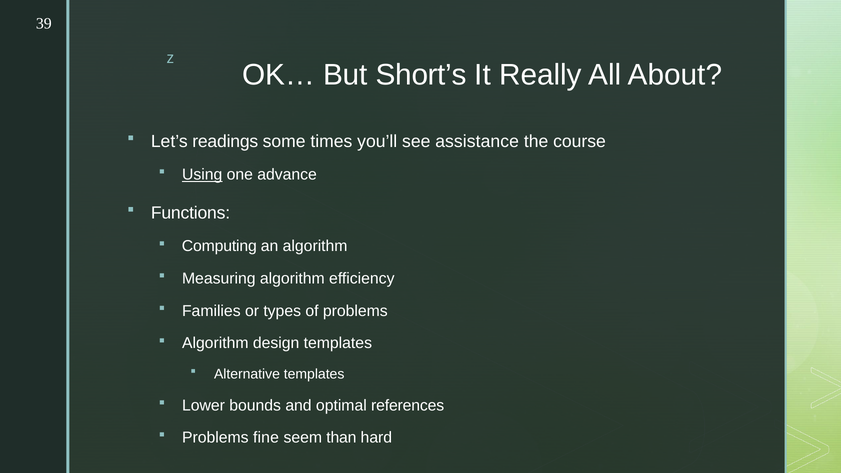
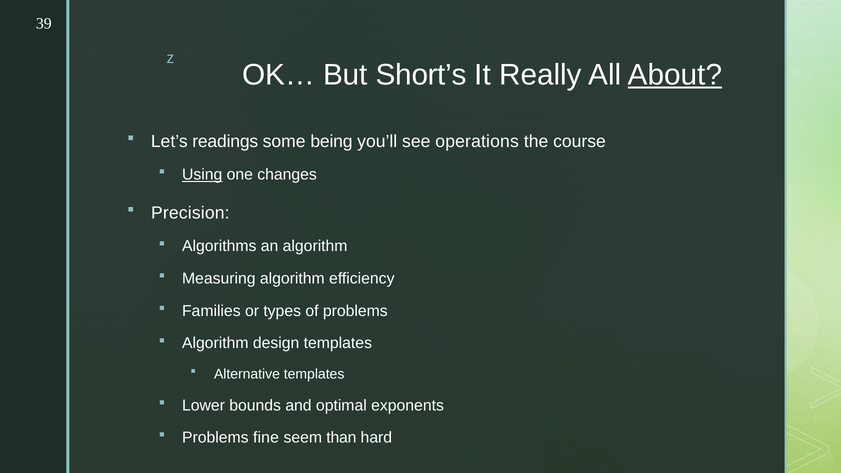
About underline: none -> present
times: times -> being
assistance: assistance -> operations
advance: advance -> changes
Functions: Functions -> Precision
Computing: Computing -> Algorithms
references: references -> exponents
